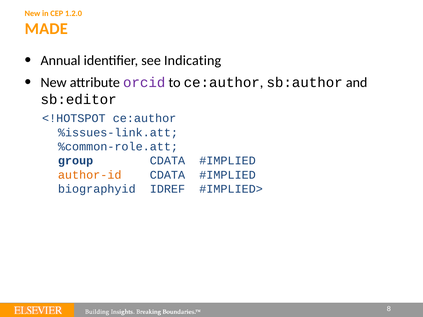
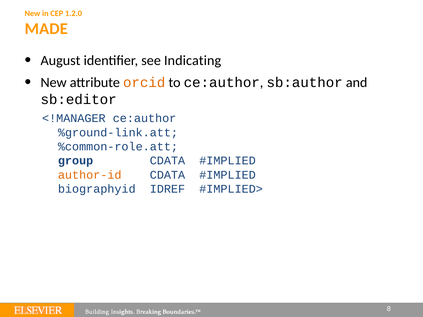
Annual: Annual -> August
orcid colour: purple -> orange
<!HOTSPOT: <!HOTSPOT -> <!MANAGER
%issues-link.att: %issues-link.att -> %ground-link.att
